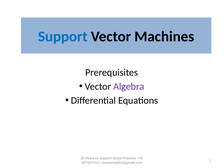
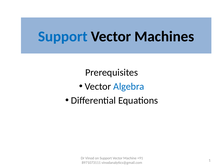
Algebra colour: purple -> blue
